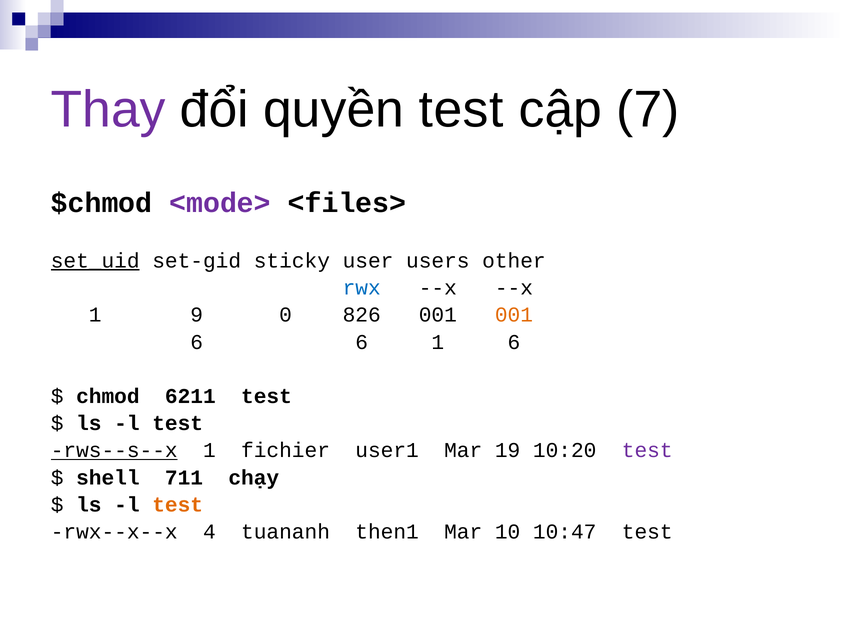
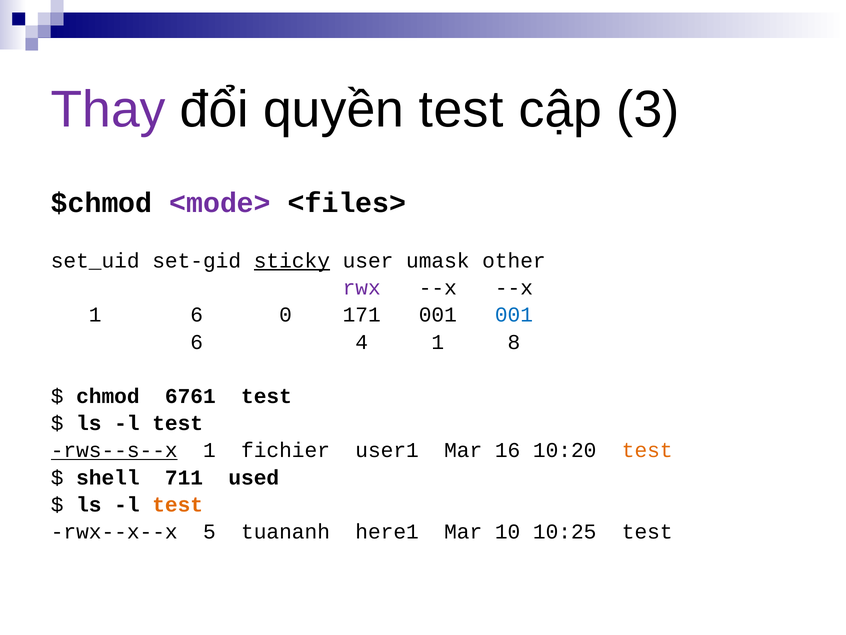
7: 7 -> 3
set_uid underline: present -> none
sticky underline: none -> present
users: users -> umask
rwx colour: blue -> purple
1 9: 9 -> 6
826: 826 -> 171
001 at (514, 315) colour: orange -> blue
6 6: 6 -> 4
1 6: 6 -> 8
6211: 6211 -> 6761
19: 19 -> 16
test at (647, 450) colour: purple -> orange
chạy: chạy -> used
4: 4 -> 5
then1: then1 -> here1
10:47: 10:47 -> 10:25
